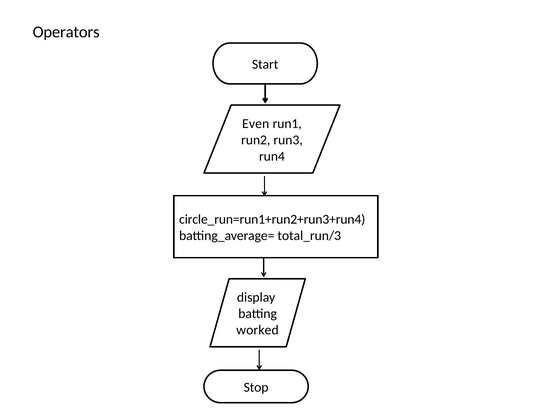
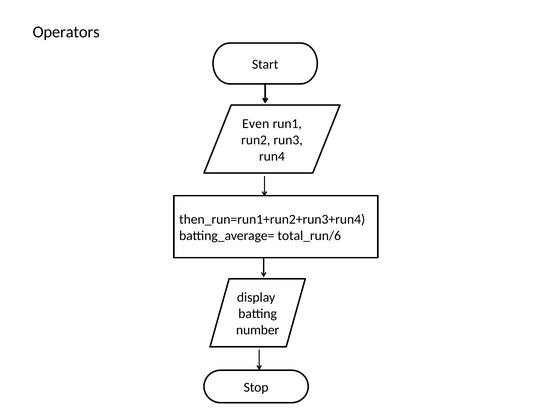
circle_run=run1+run2+run3+run4: circle_run=run1+run2+run3+run4 -> then_run=run1+run2+run3+run4
total_run/3: total_run/3 -> total_run/6
worked: worked -> number
